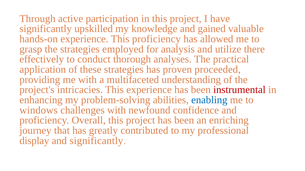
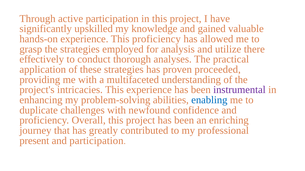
instrumental colour: red -> purple
windows: windows -> duplicate
display: display -> present
and significantly: significantly -> participation
